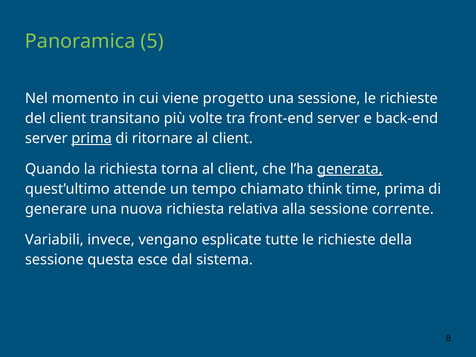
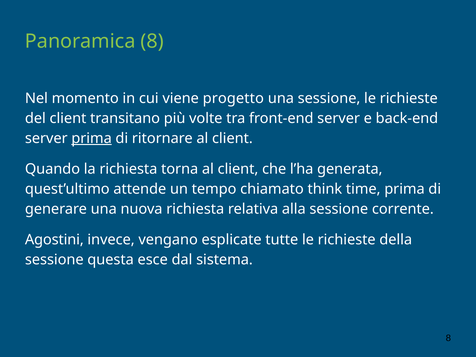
Panoramica 5: 5 -> 8
generata underline: present -> none
Variabili: Variabili -> Agostini
